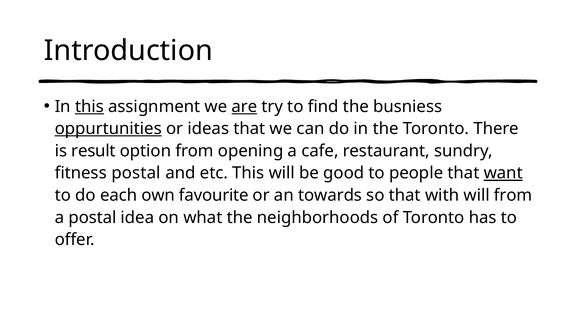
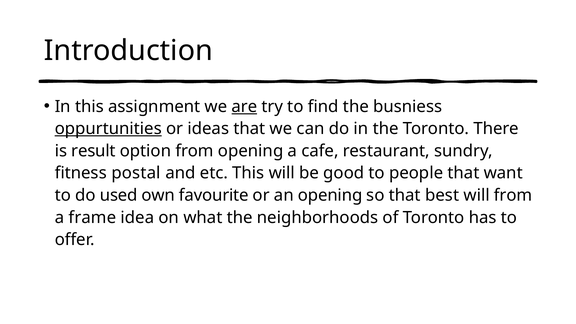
this at (89, 107) underline: present -> none
want underline: present -> none
each: each -> used
an towards: towards -> opening
with: with -> best
a postal: postal -> frame
